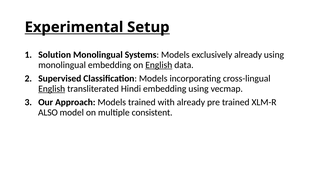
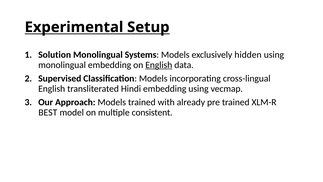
exclusively already: already -> hidden
English at (52, 89) underline: present -> none
ALSO: ALSO -> BEST
